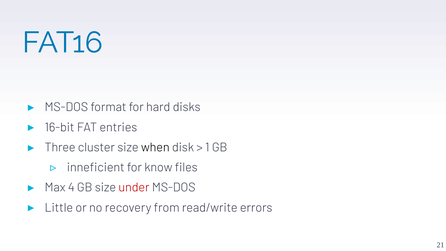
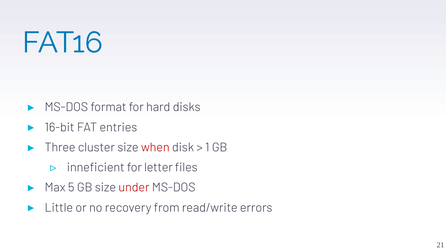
when colour: black -> red
know: know -> letter
4: 4 -> 5
